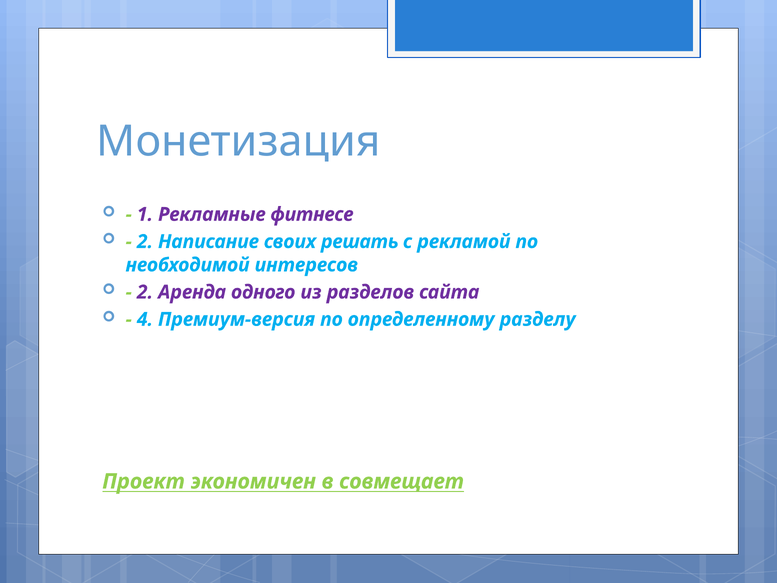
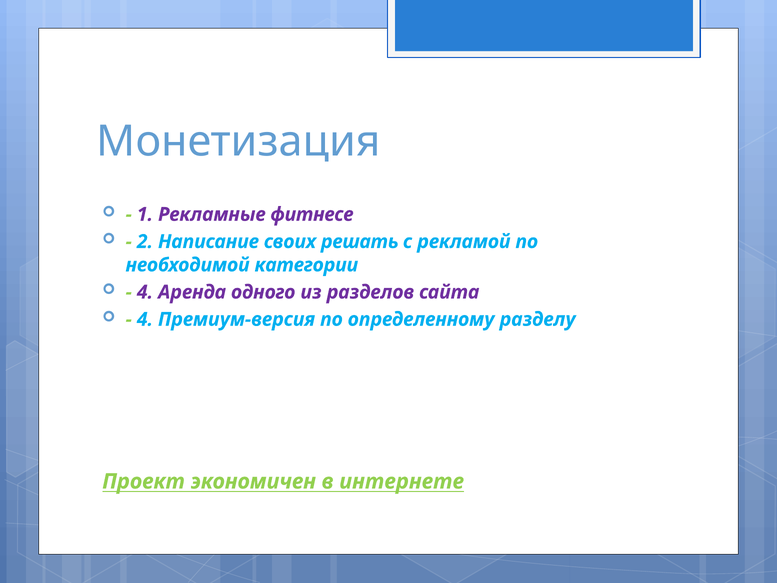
интересов: интересов -> категории
2 at (145, 292): 2 -> 4
совмещает: совмещает -> интернете
